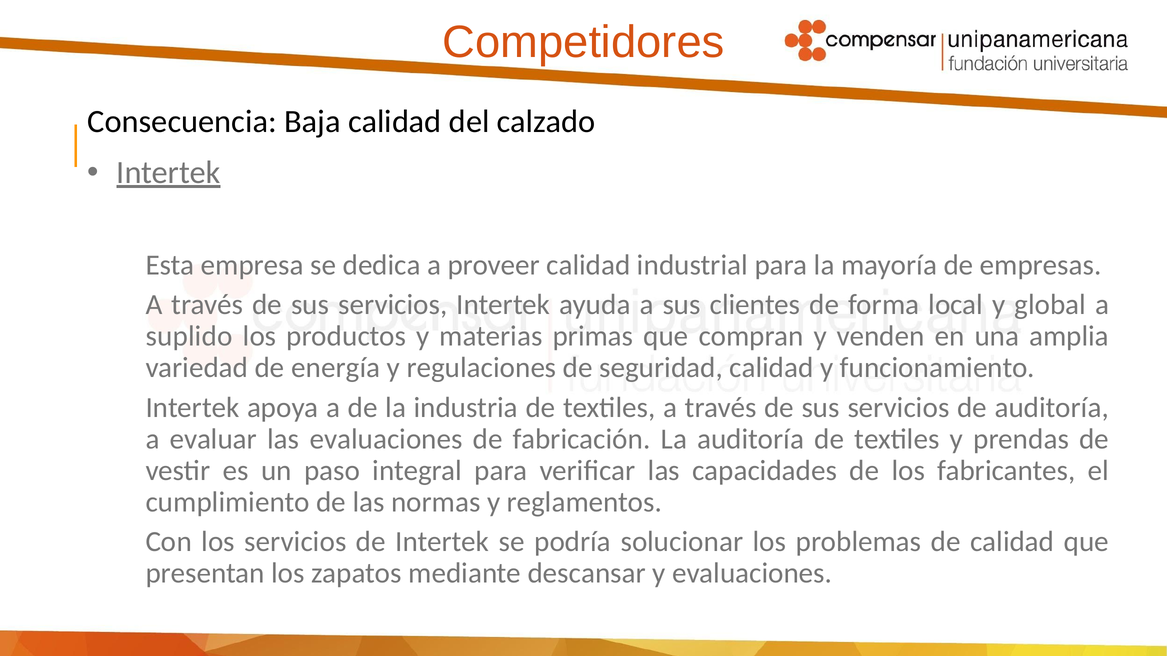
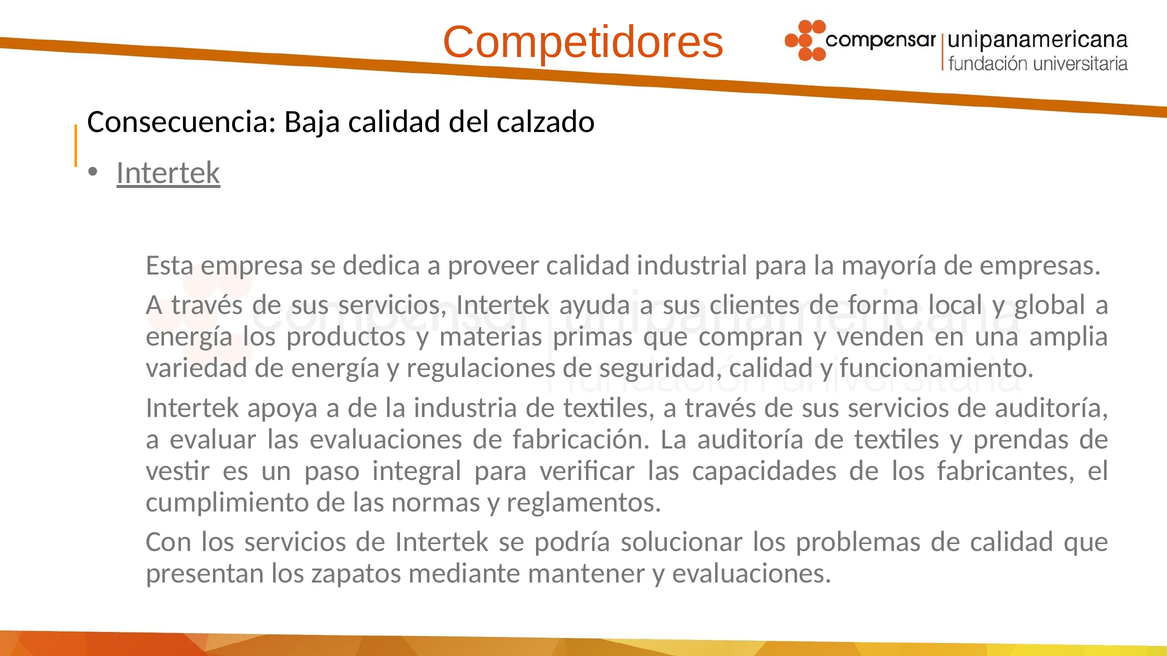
suplido at (189, 337): suplido -> energía
descansar: descansar -> mantener
